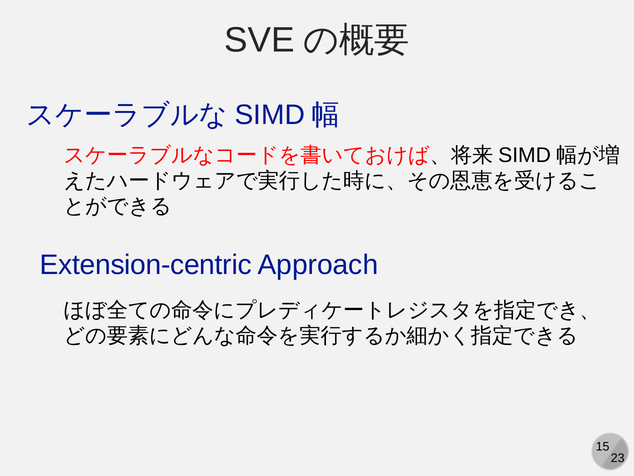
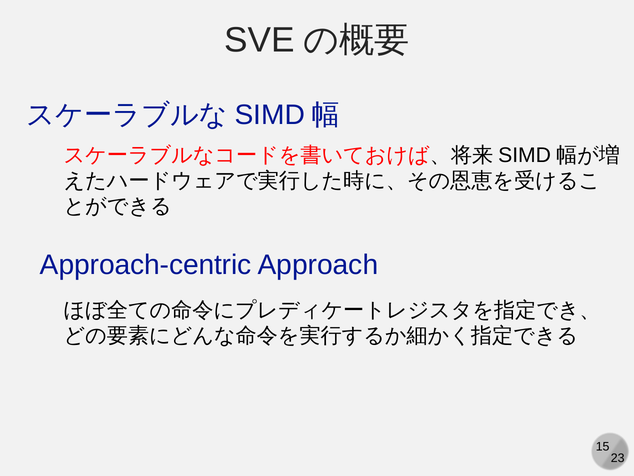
Extension-centric: Extension-centric -> Approach-centric
